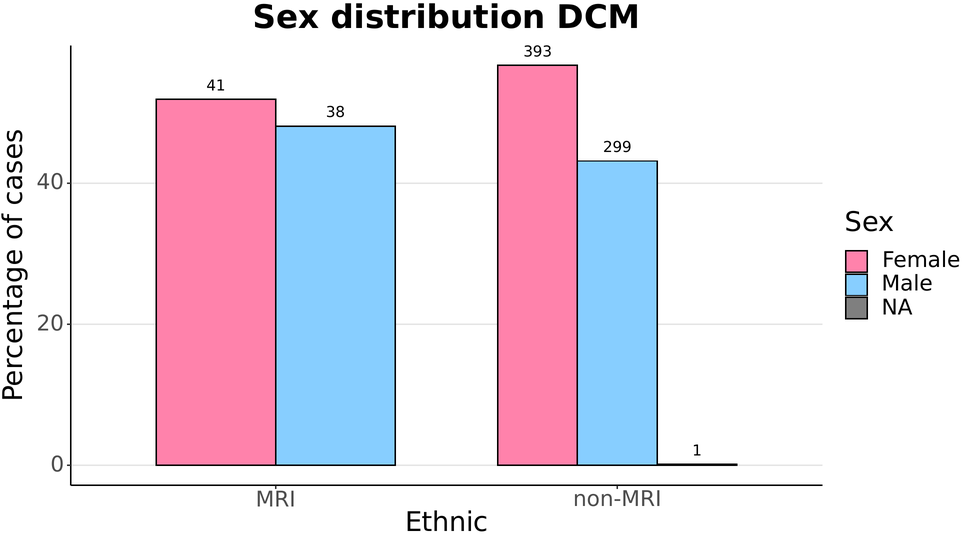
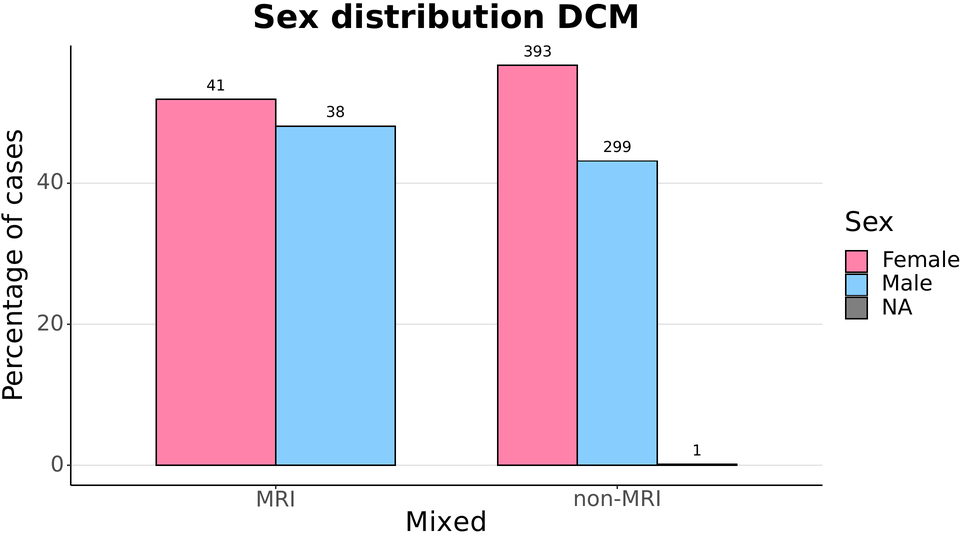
Ethnic: Ethnic -> Mixed
